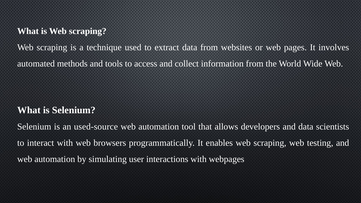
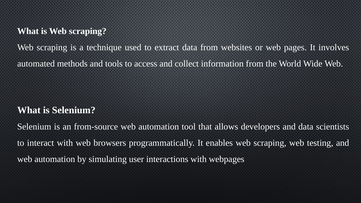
used-source: used-source -> from-source
